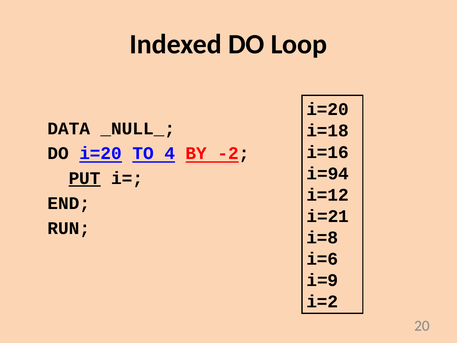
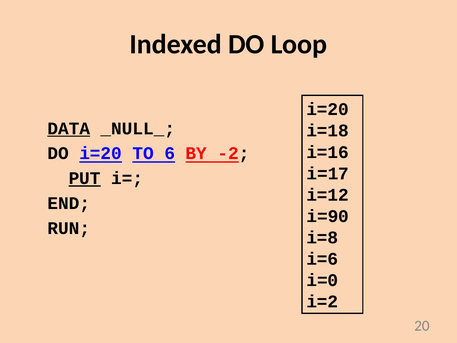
DATA underline: none -> present
4: 4 -> 6
i=94: i=94 -> i=17
i=21: i=21 -> i=90
i=9: i=9 -> i=0
